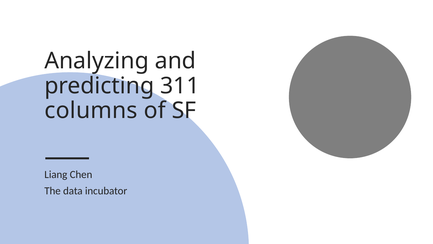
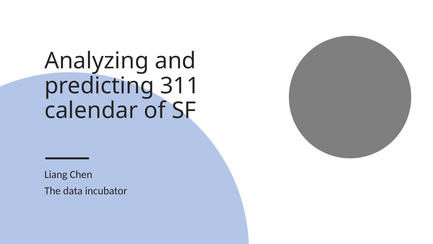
columns: columns -> calendar
